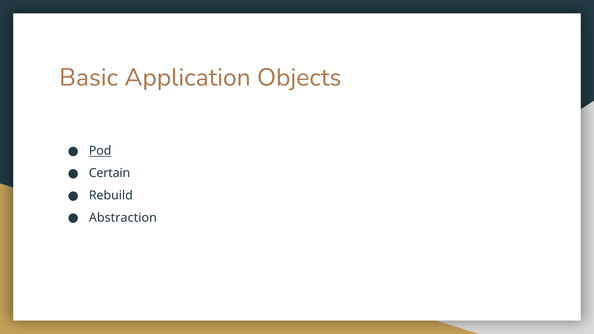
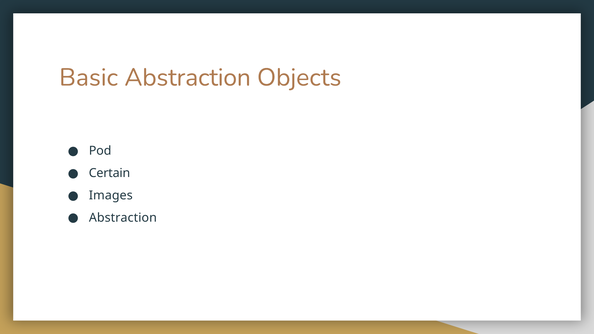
Basic Application: Application -> Abstraction
Pod underline: present -> none
Rebuild: Rebuild -> Images
